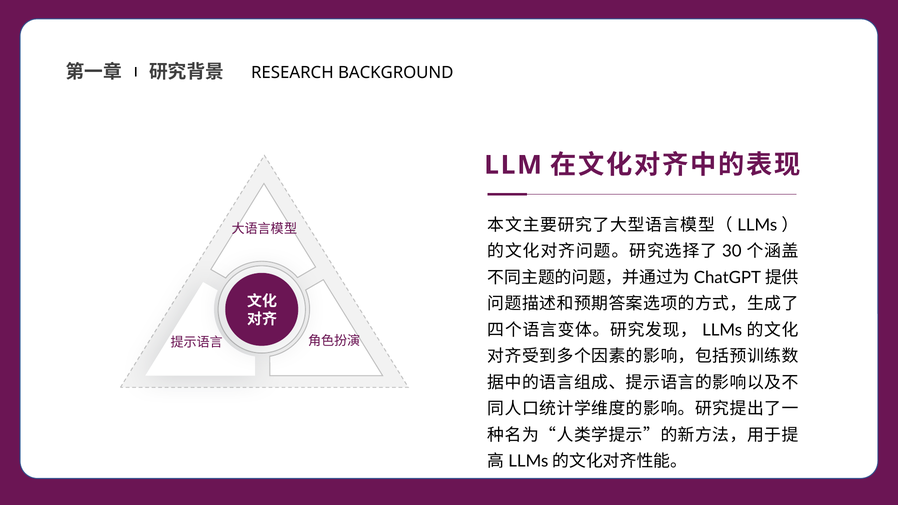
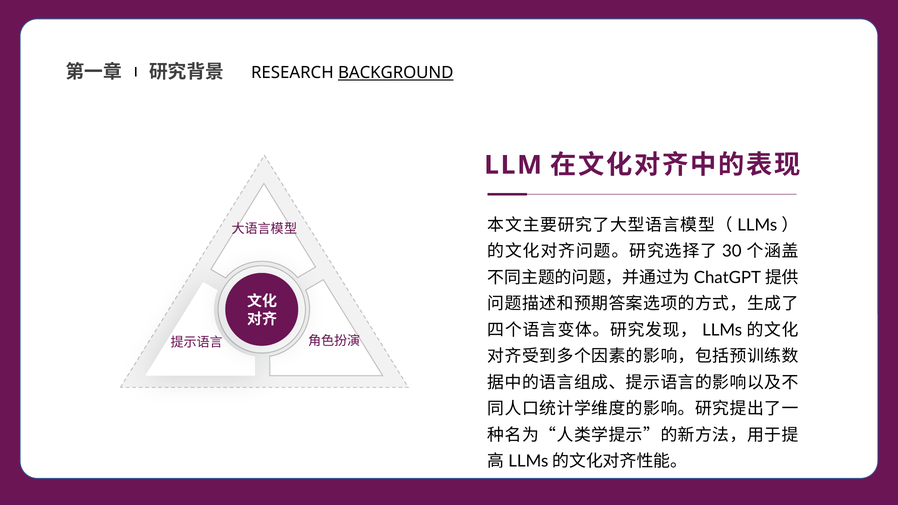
BACKGROUND underline: none -> present
